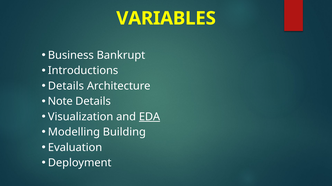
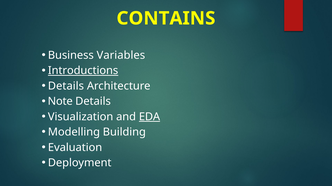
VARIABLES: VARIABLES -> CONTAINS
Bankrupt: Bankrupt -> Variables
Introductions underline: none -> present
